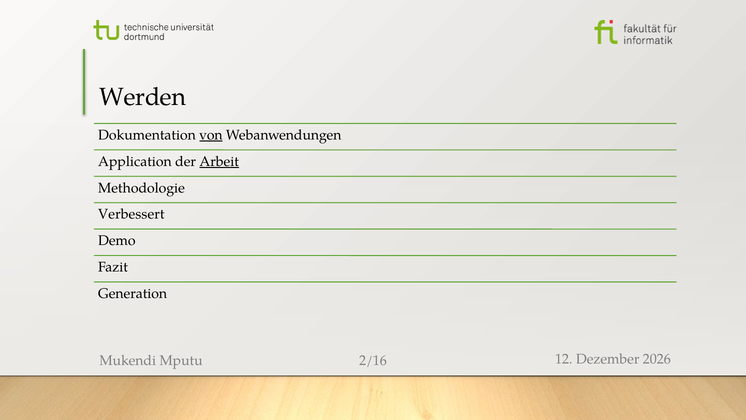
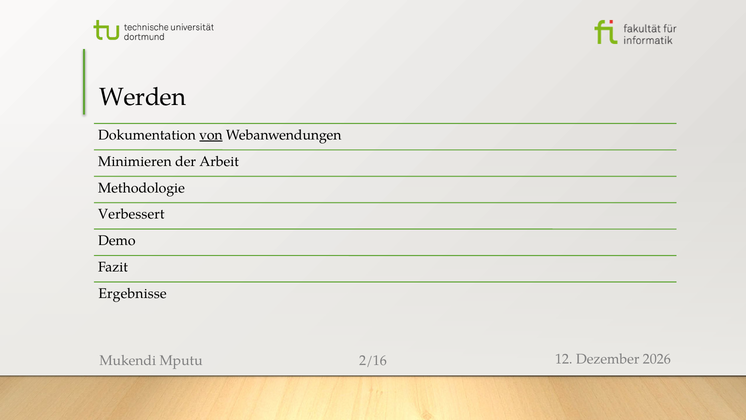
Application: Application -> Minimieren
Arbeit underline: present -> none
Generation: Generation -> Ergebnisse
